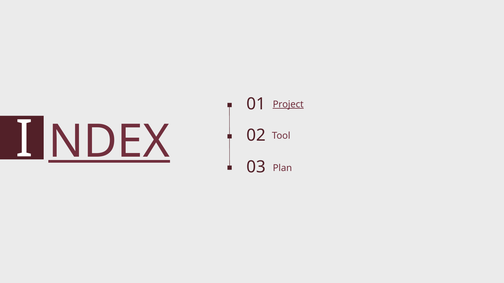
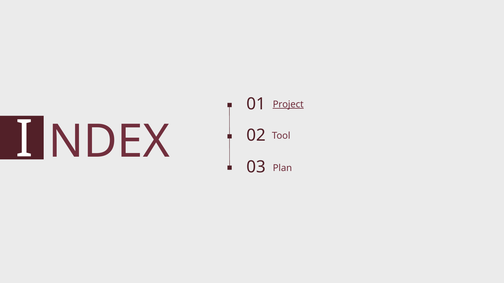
NDEX underline: present -> none
